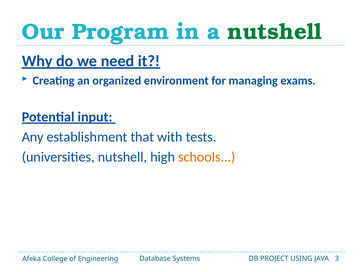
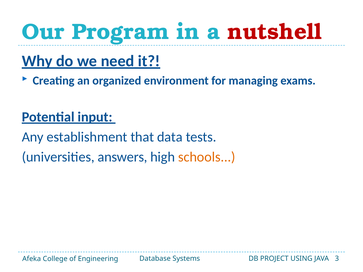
nutshell at (275, 32) colour: green -> red
with: with -> data
universities nutshell: nutshell -> answers
